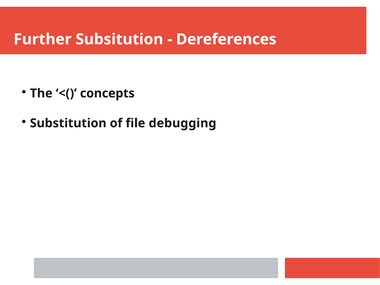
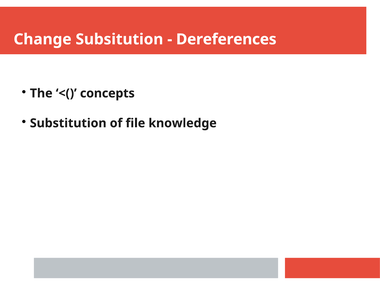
Further: Further -> Change
debugging: debugging -> knowledge
